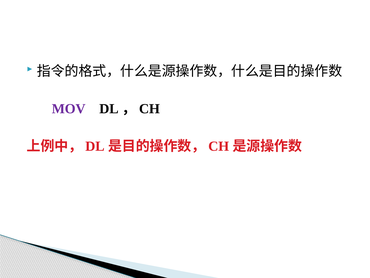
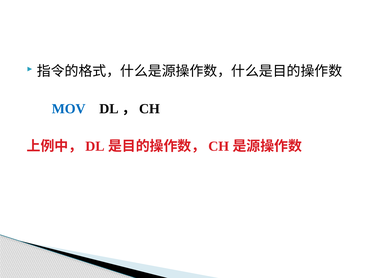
MOV colour: purple -> blue
